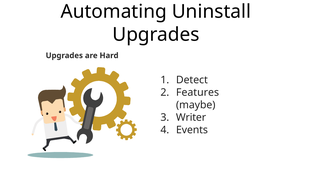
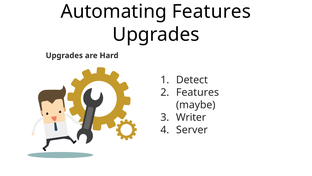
Automating Uninstall: Uninstall -> Features
Events: Events -> Server
